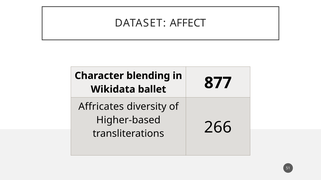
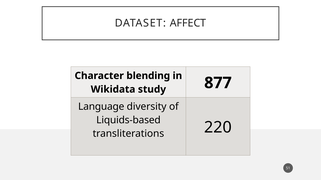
ballet: ballet -> study
Affricates: Affricates -> Language
Higher-based: Higher-based -> Liquids-based
266: 266 -> 220
